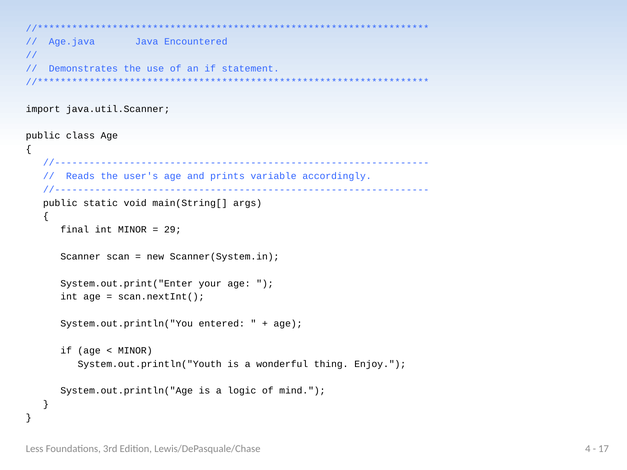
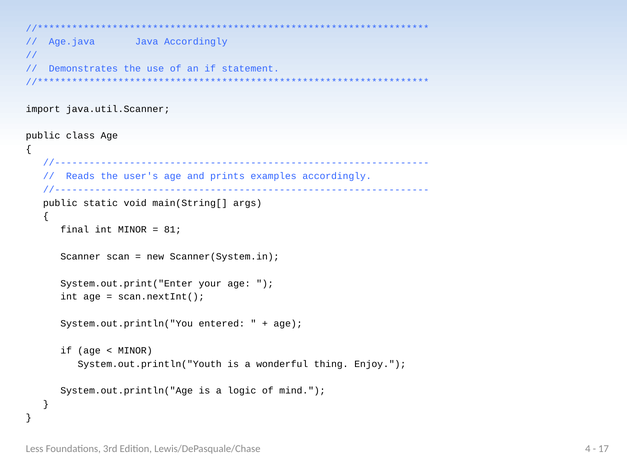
Java Encountered: Encountered -> Accordingly
variable: variable -> examples
29: 29 -> 81
